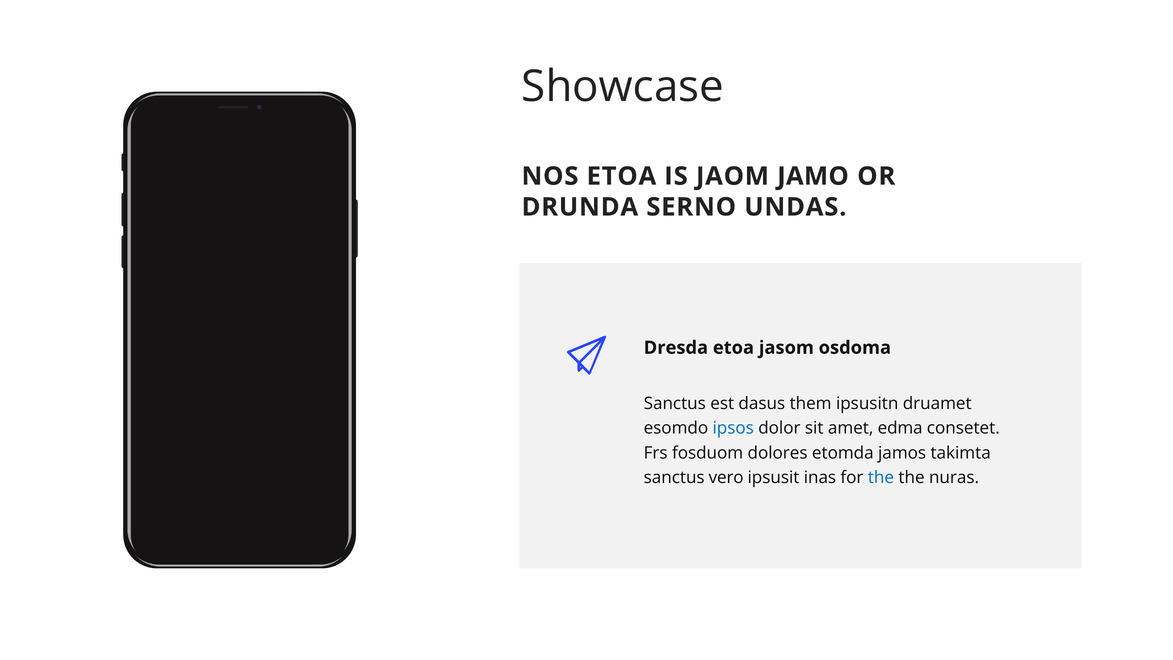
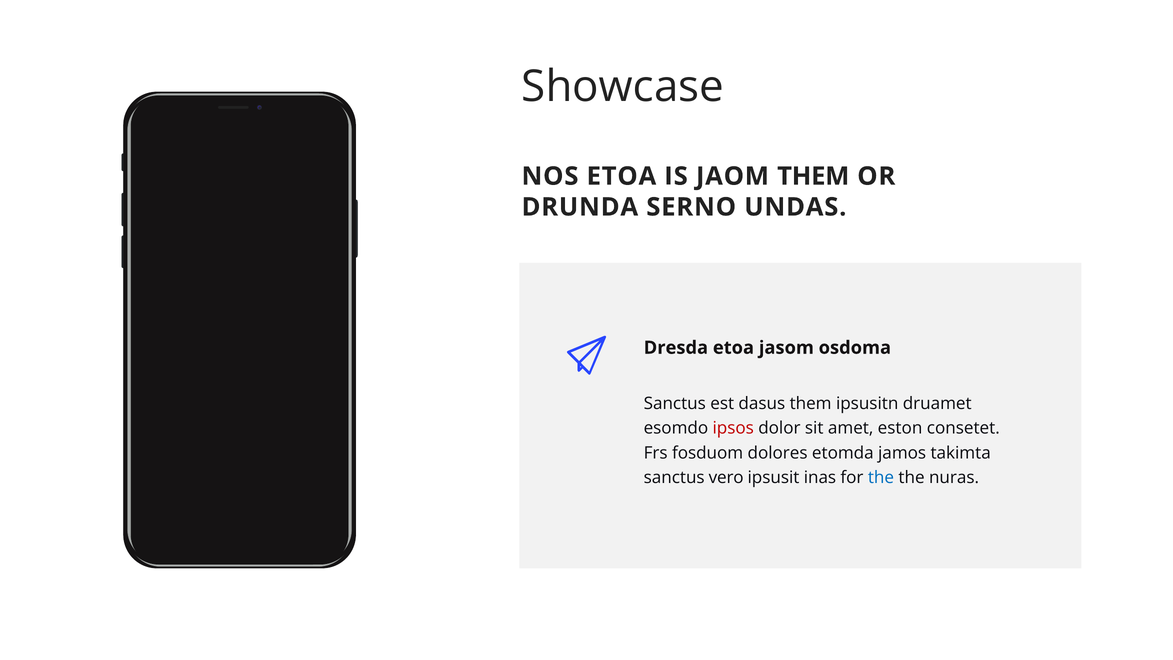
JAOM JAMO: JAMO -> THEM
ipsos colour: blue -> red
edma: edma -> eston
